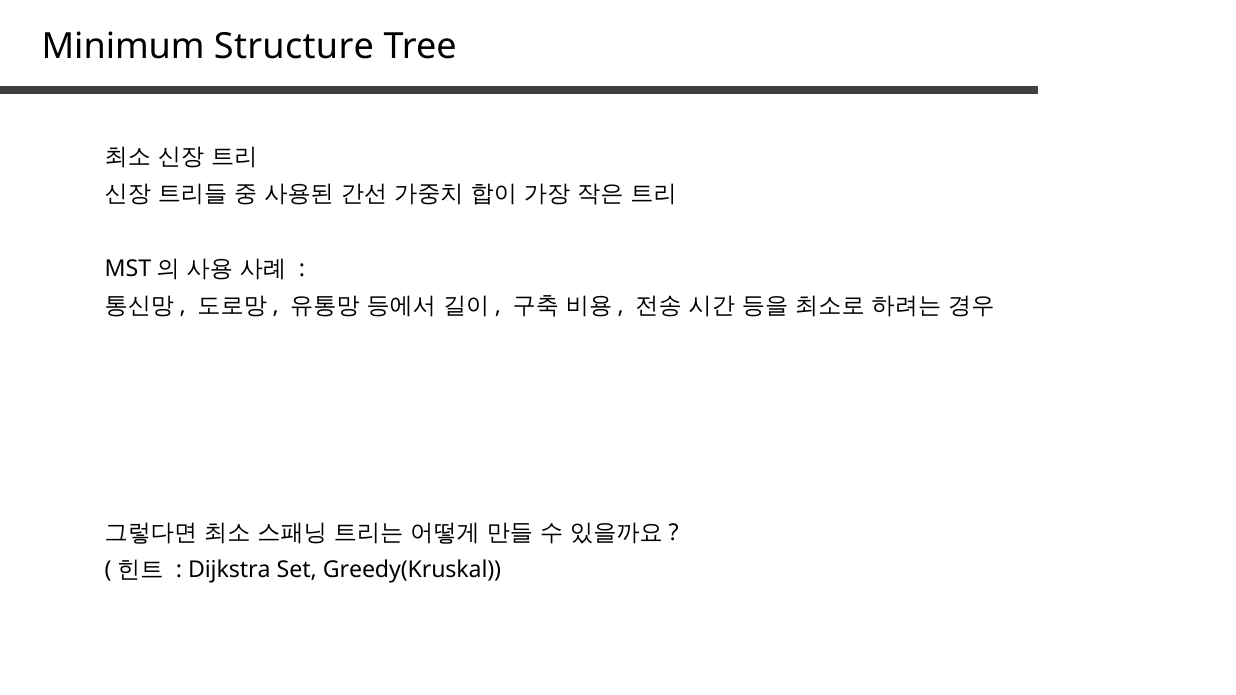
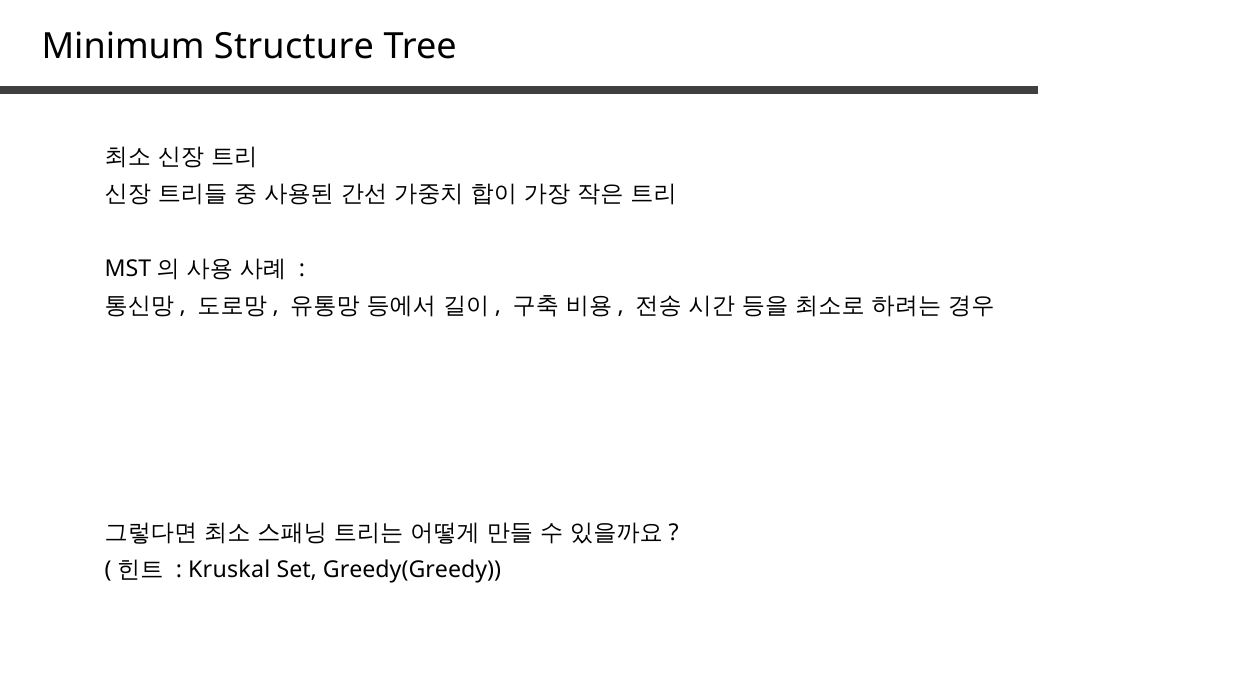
Dijkstra: Dijkstra -> Kruskal
Greedy(Kruskal: Greedy(Kruskal -> Greedy(Greedy
